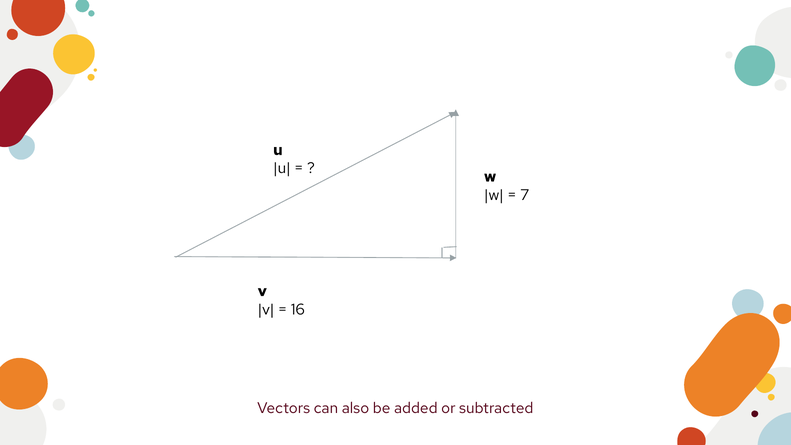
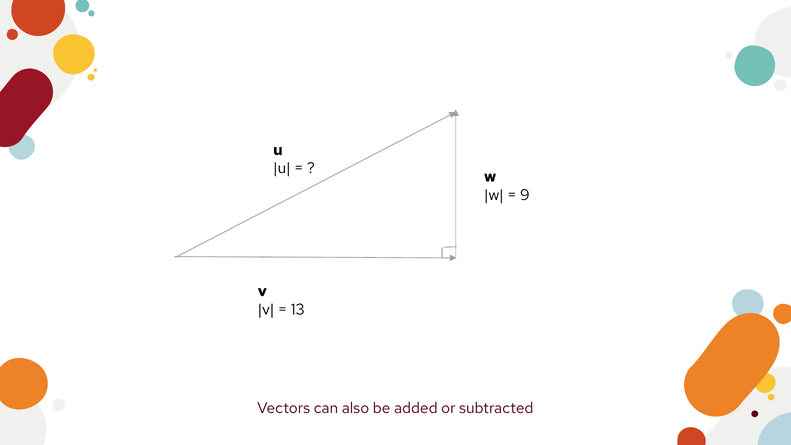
7: 7 -> 9
16: 16 -> 13
